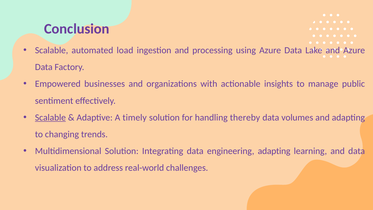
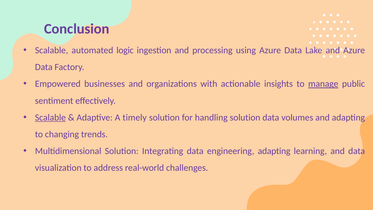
load: load -> logic
manage underline: none -> present
handling thereby: thereby -> solution
